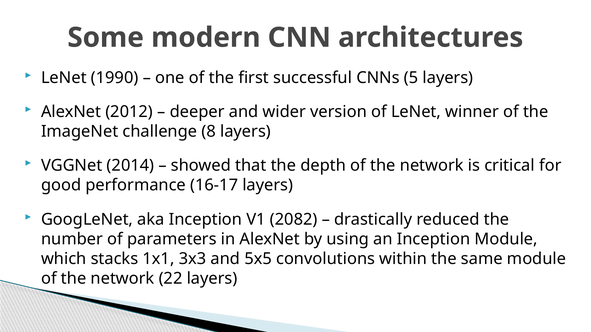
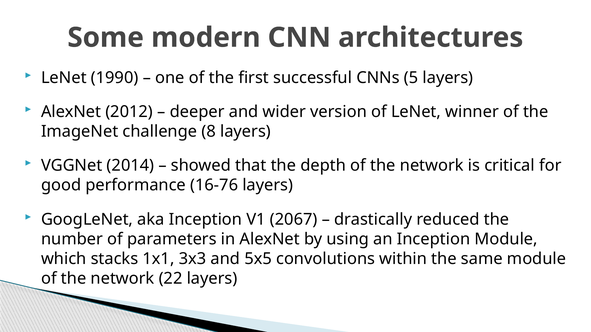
16-17: 16-17 -> 16-76
2082: 2082 -> 2067
